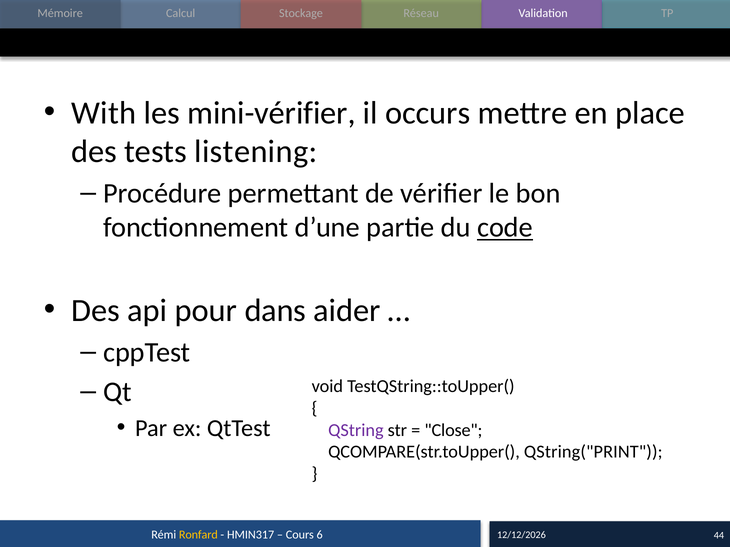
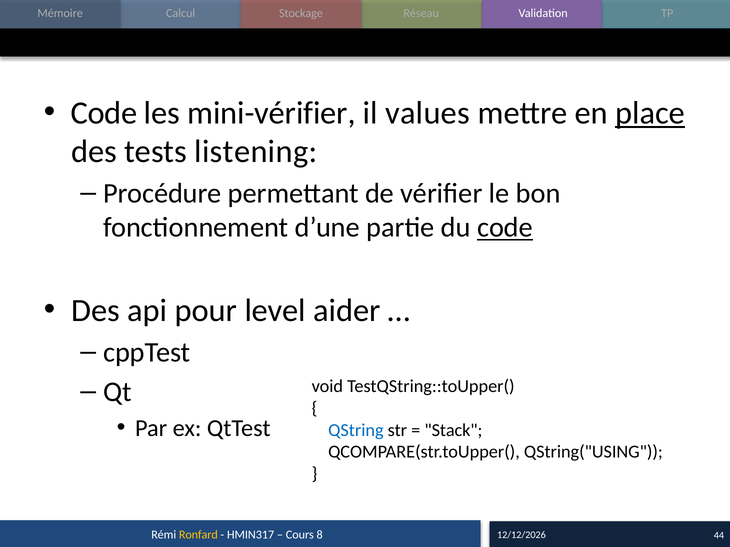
With at (104, 113): With -> Code
occurs: occurs -> values
place underline: none -> present
dans: dans -> level
QString colour: purple -> blue
Close: Close -> Stack
QString("PRINT: QString("PRINT -> QString("USING
6: 6 -> 8
